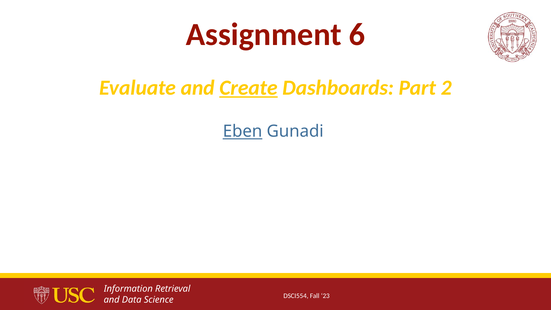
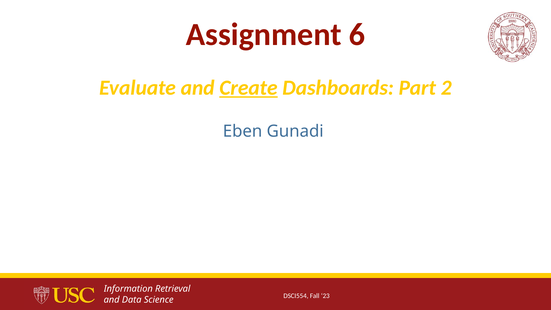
Eben underline: present -> none
